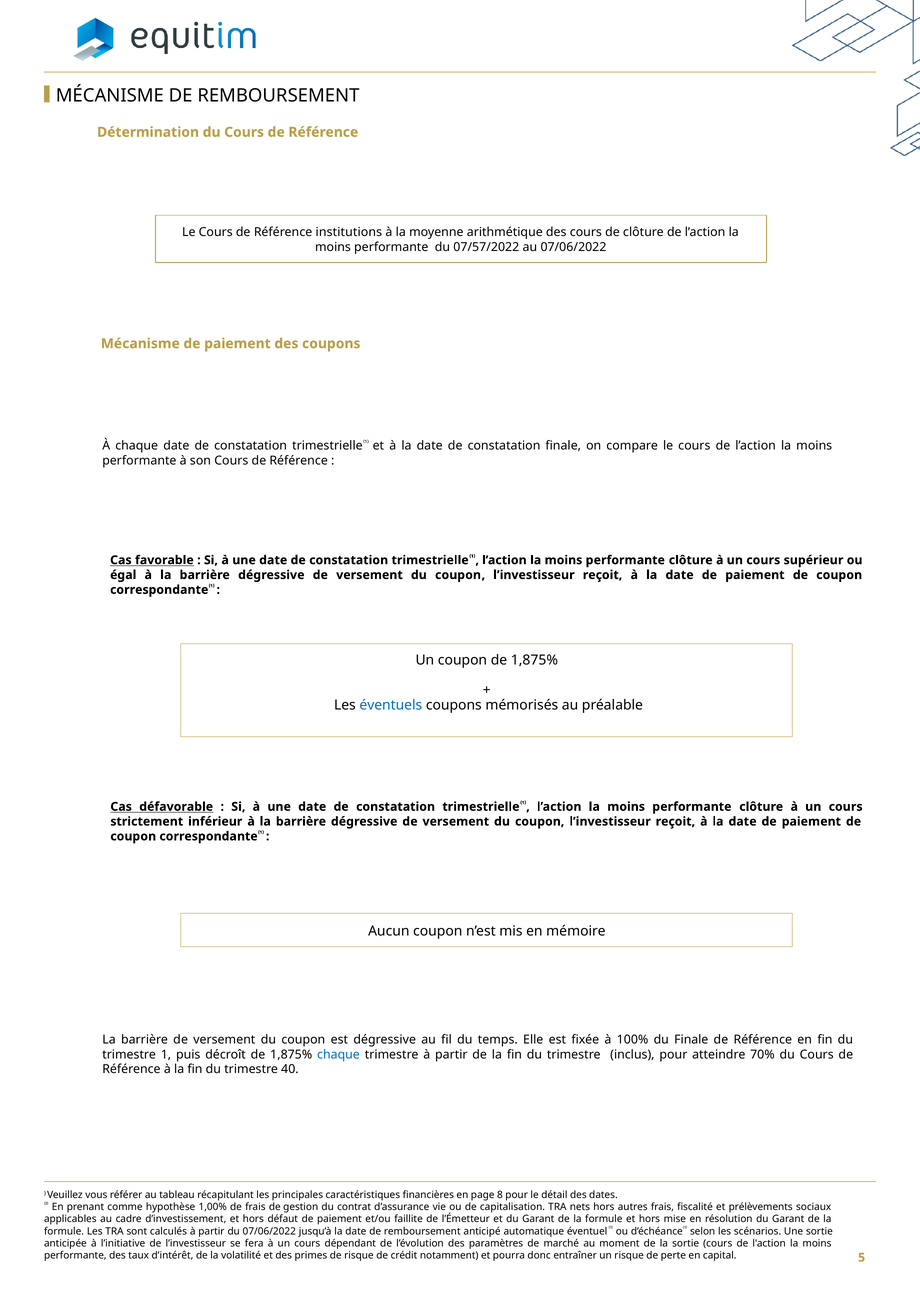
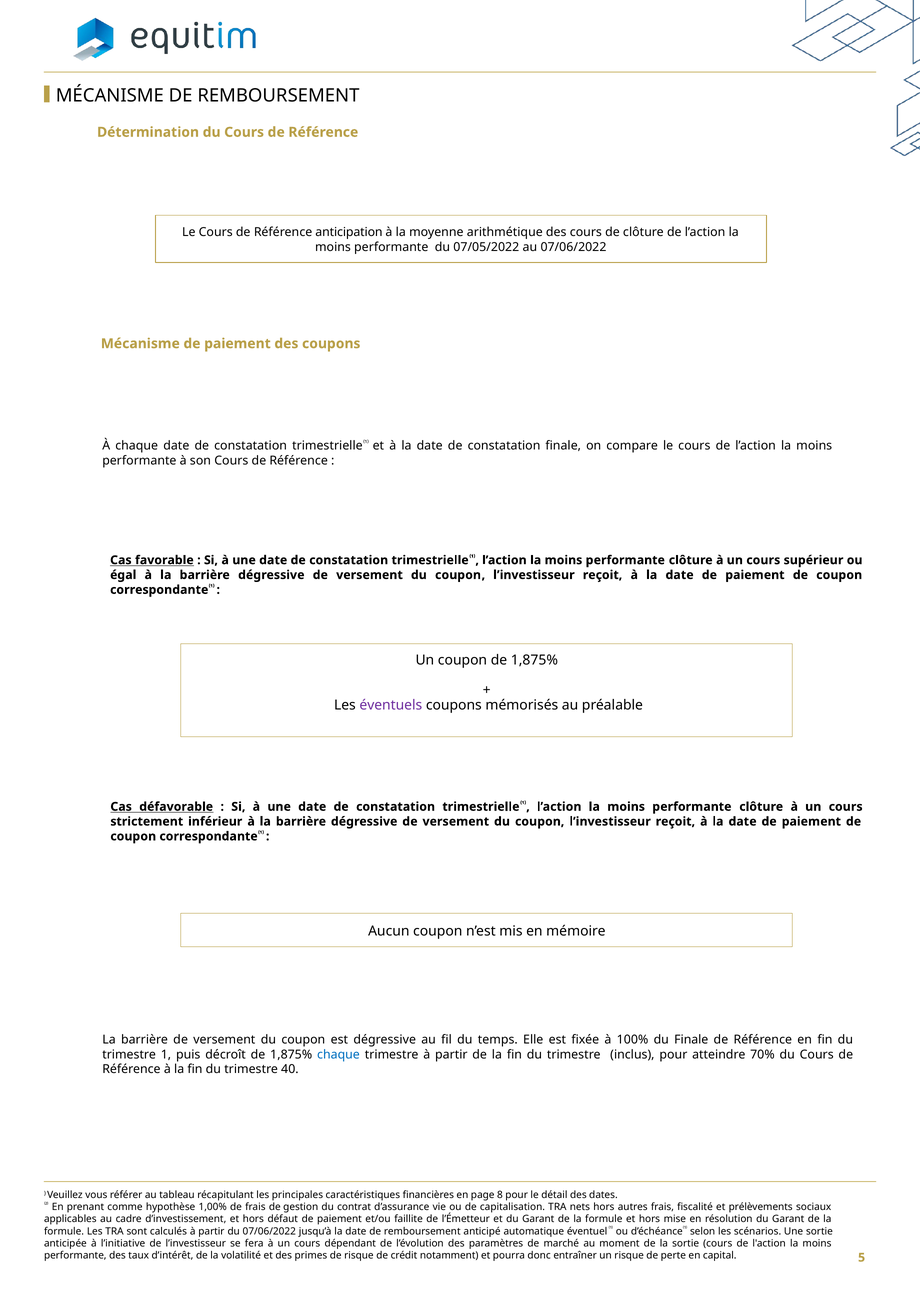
institutions: institutions -> anticipation
07/57/2022: 07/57/2022 -> 07/05/2022
éventuels colour: blue -> purple
